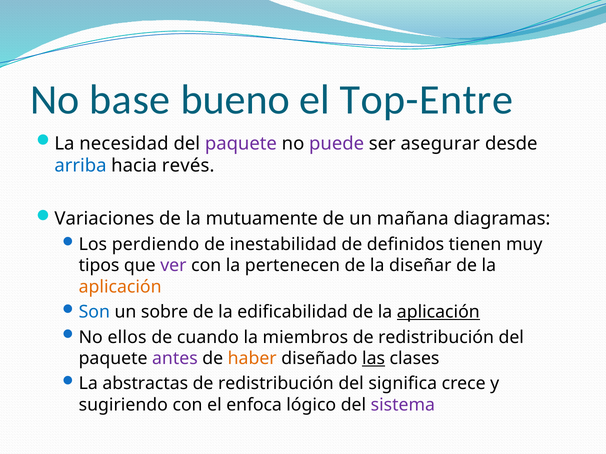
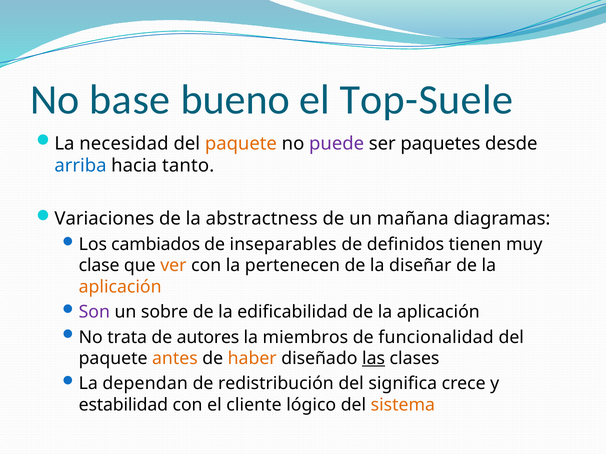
Top-Entre: Top-Entre -> Top-Suele
paquete at (241, 144) colour: purple -> orange
asegurar: asegurar -> paquetes
revés: revés -> tanto
mutuamente: mutuamente -> abstractness
perdiendo: perdiendo -> cambiados
inestabilidad: inestabilidad -> inseparables
tipos: tipos -> clase
ver colour: purple -> orange
Son colour: blue -> purple
aplicación at (438, 312) underline: present -> none
ellos: ellos -> trata
cuando: cuando -> autores
redistribución at (436, 338): redistribución -> funcionalidad
antes colour: purple -> orange
abstractas: abstractas -> dependan
sugiriendo: sugiriendo -> estabilidad
enfoca: enfoca -> cliente
sistema colour: purple -> orange
